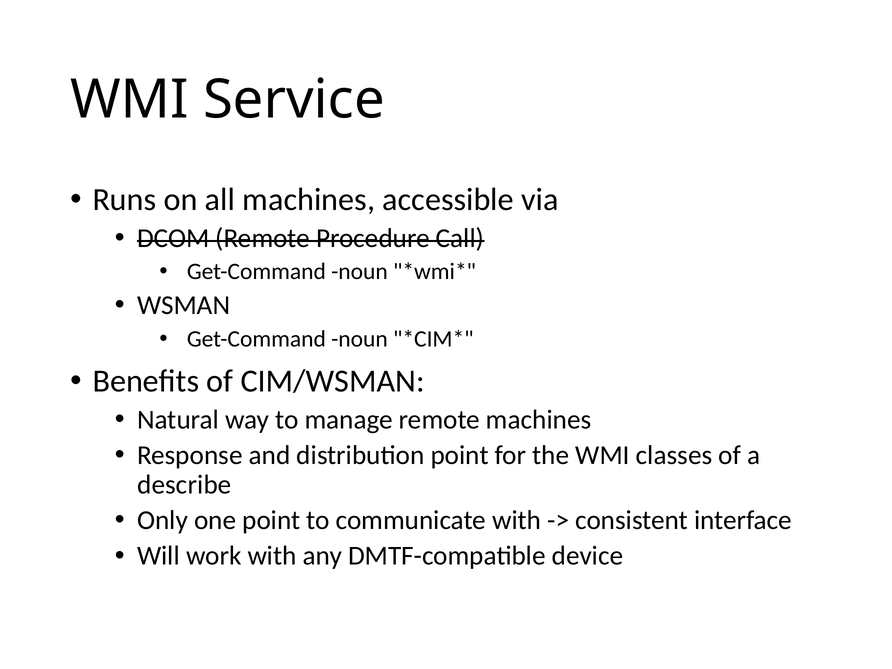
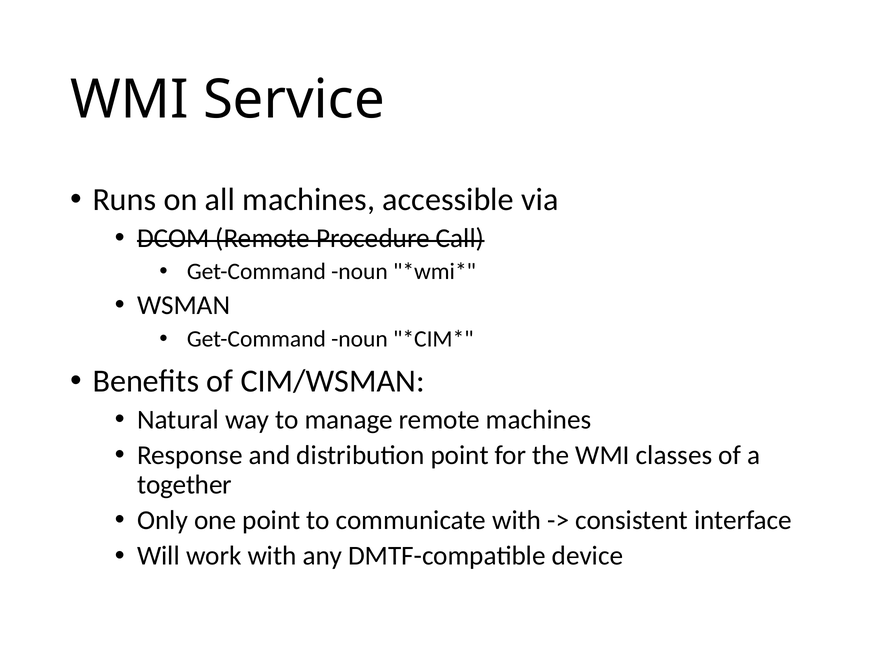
describe: describe -> together
